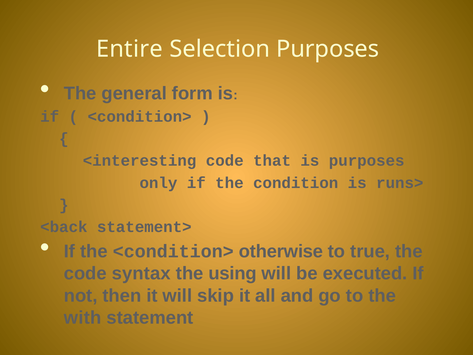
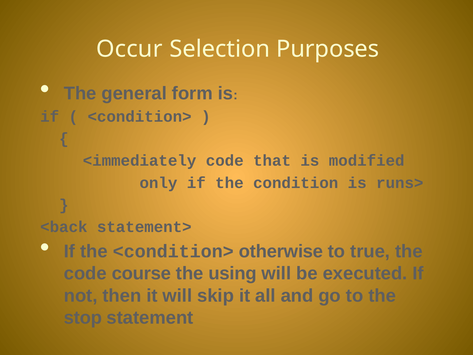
Entire: Entire -> Occur
<interesting: <interesting -> <immediately
is purposes: purposes -> modified
syntax: syntax -> course
with: with -> stop
